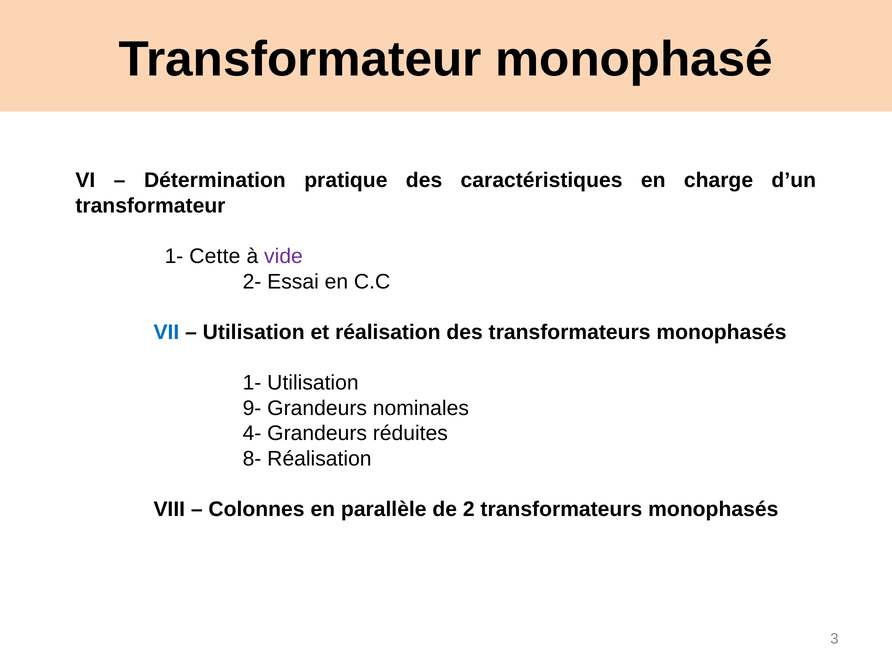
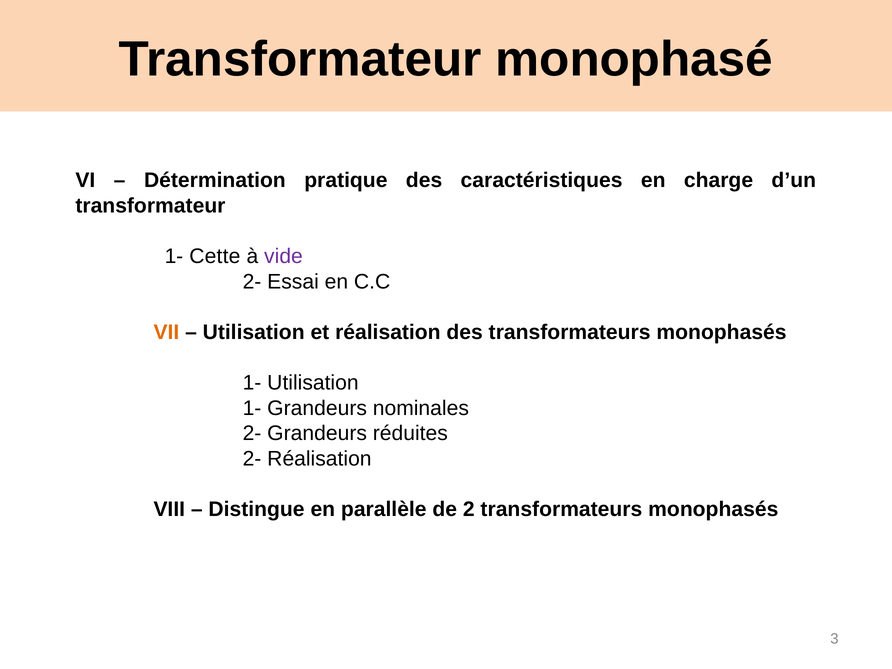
VII colour: blue -> orange
9- at (252, 408): 9- -> 1-
4- at (252, 433): 4- -> 2-
8- at (252, 459): 8- -> 2-
Colonnes: Colonnes -> Distingue
